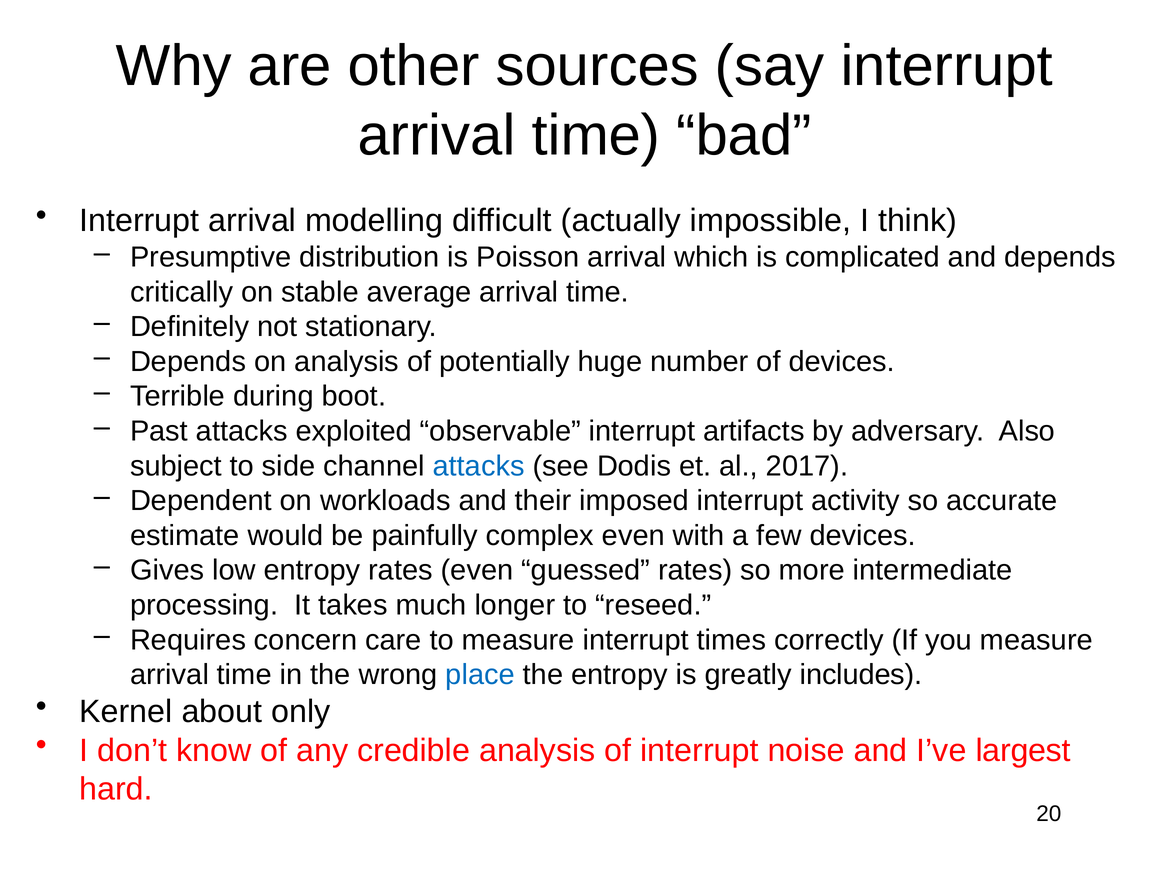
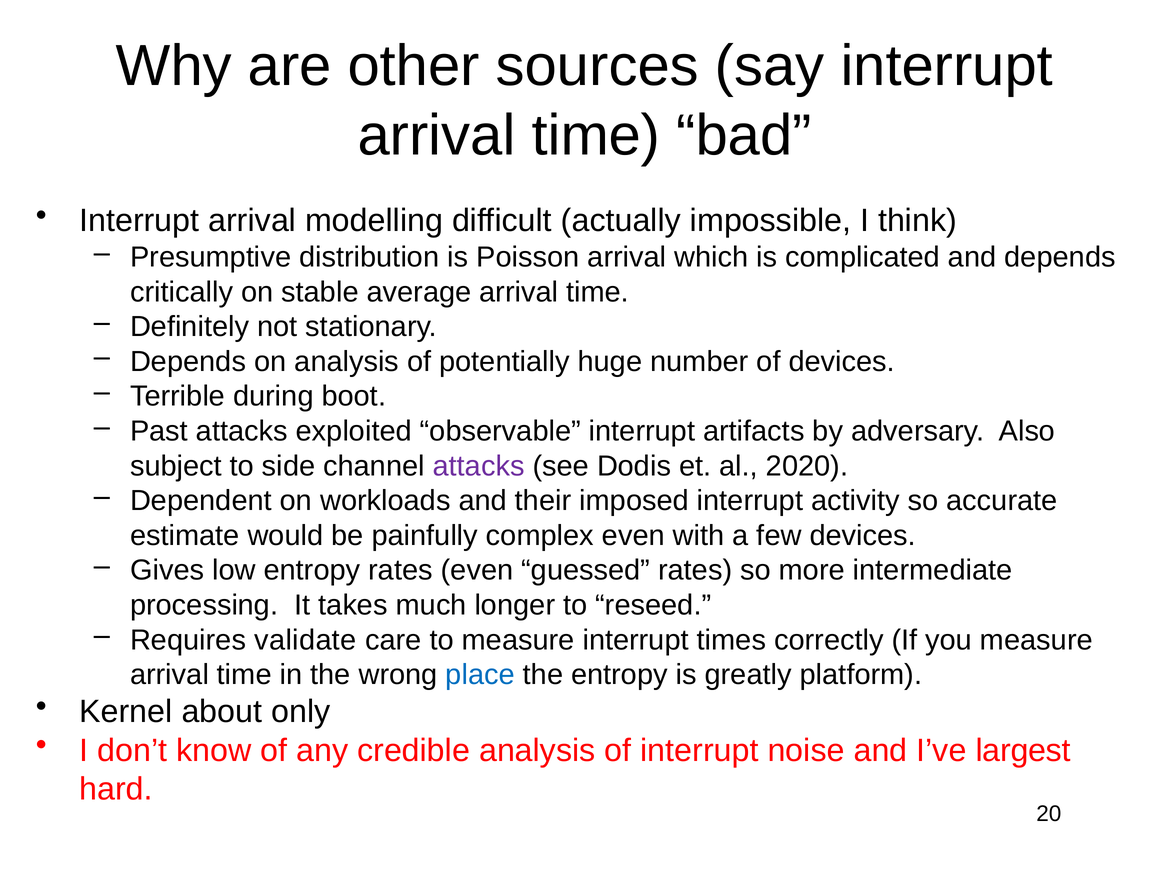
attacks at (479, 466) colour: blue -> purple
2017: 2017 -> 2020
concern: concern -> validate
includes: includes -> platform
